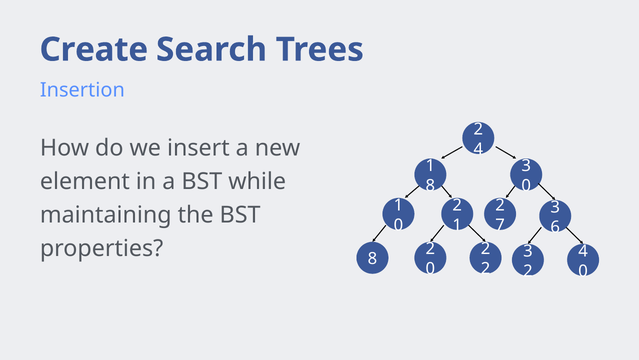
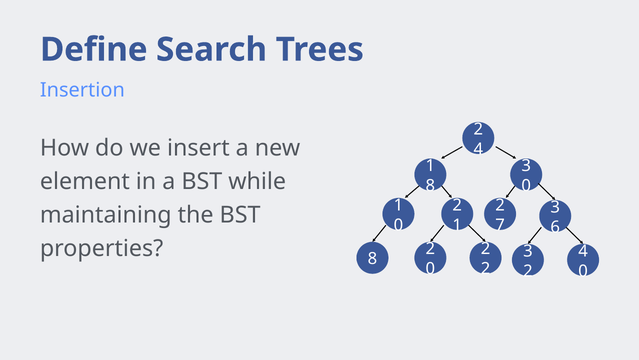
Create: Create -> Define
